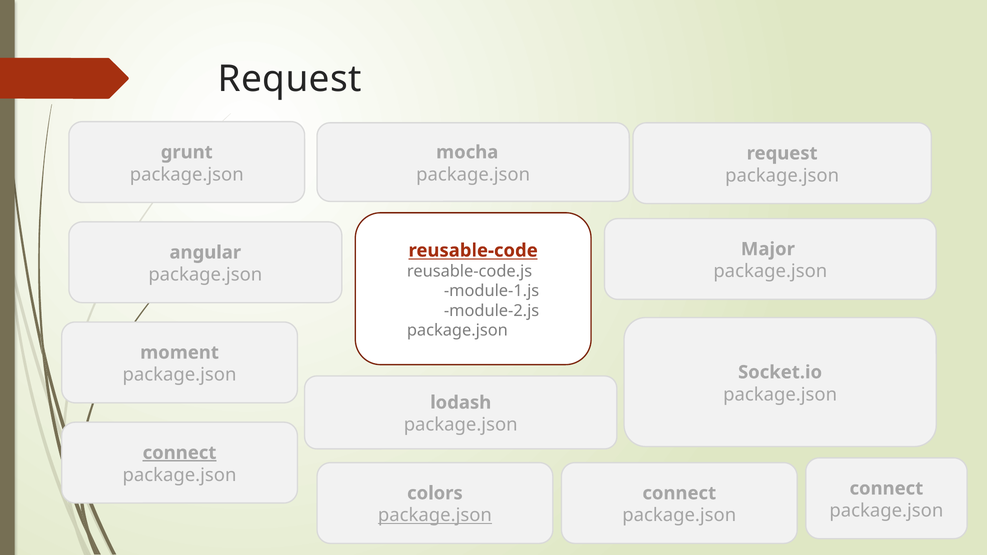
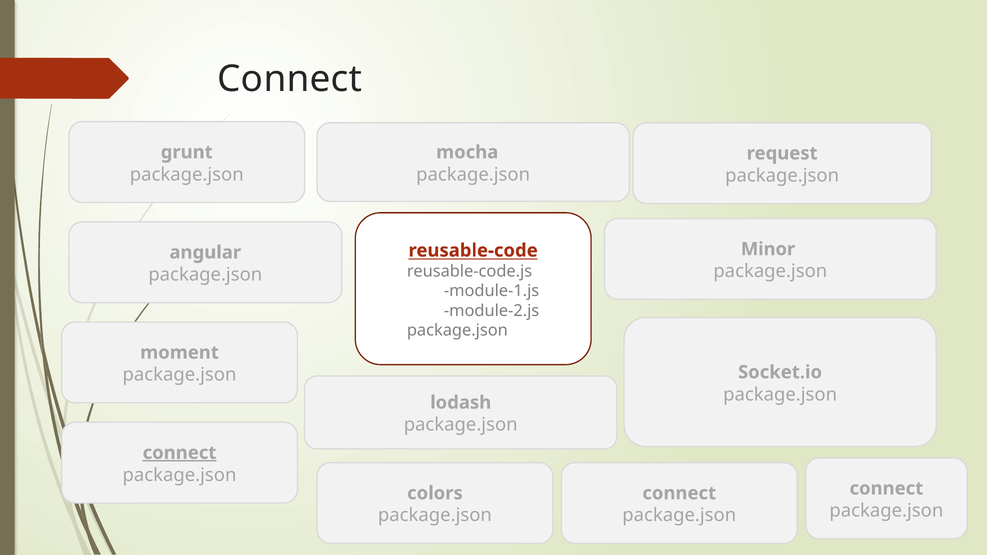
Request at (290, 79): Request -> Connect
Major: Major -> Minor
package.json at (435, 516) underline: present -> none
